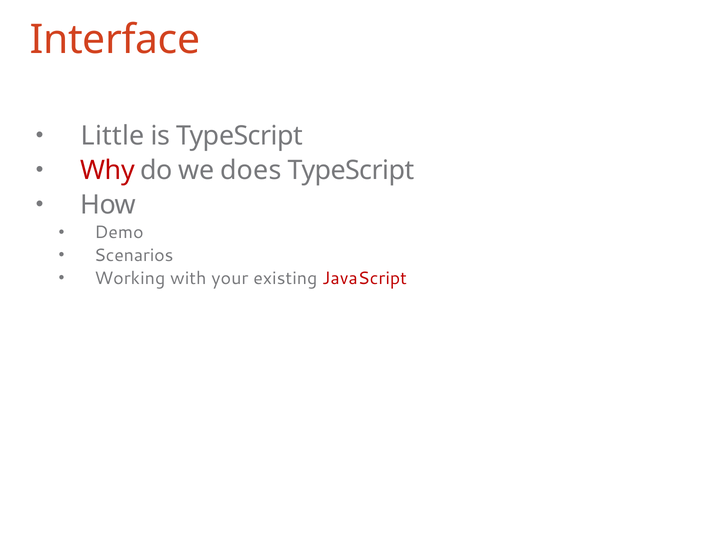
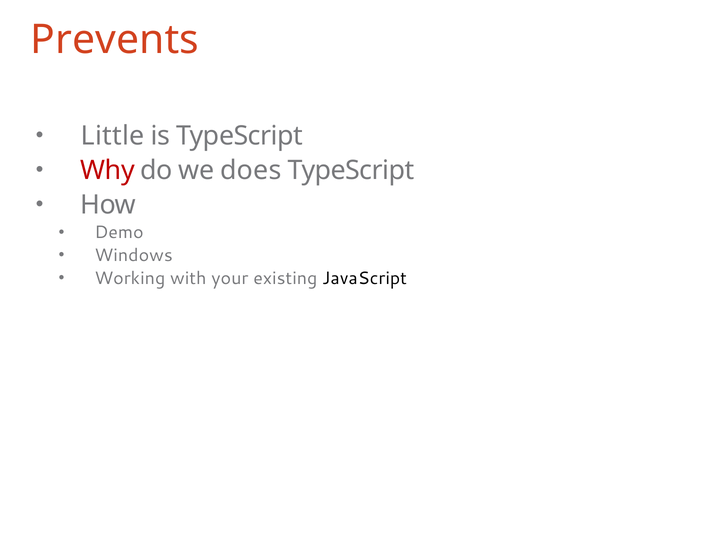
Interface: Interface -> Prevents
Scenarios: Scenarios -> Windows
JavaScript colour: red -> black
